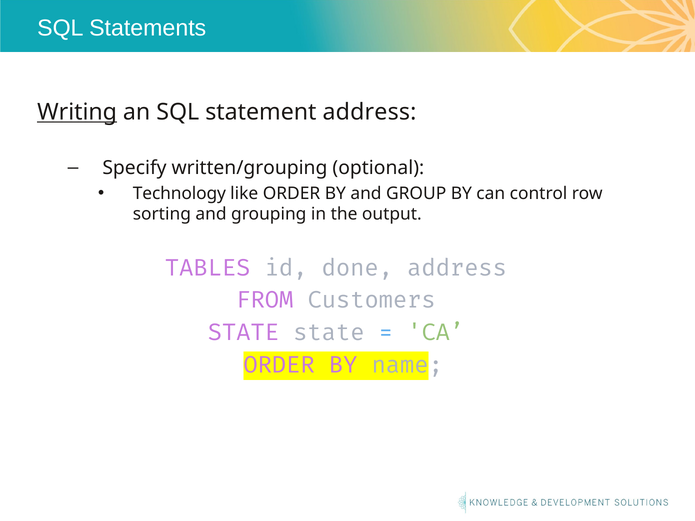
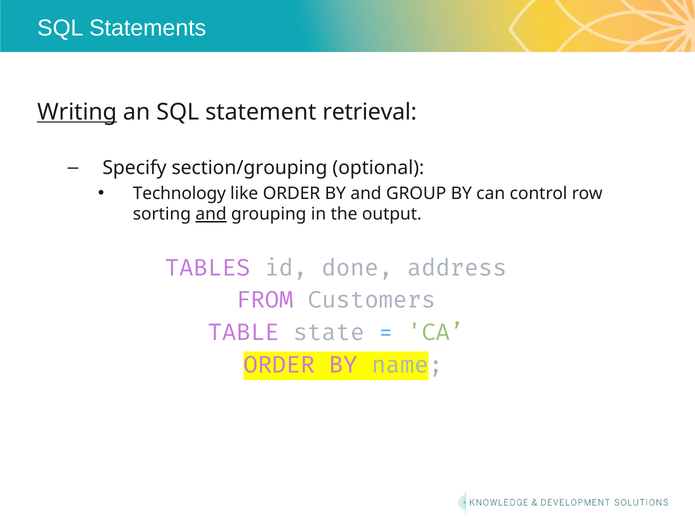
statement address: address -> retrieval
written/grouping: written/grouping -> section/grouping
and at (211, 214) underline: none -> present
STATE at (243, 333): STATE -> TABLE
